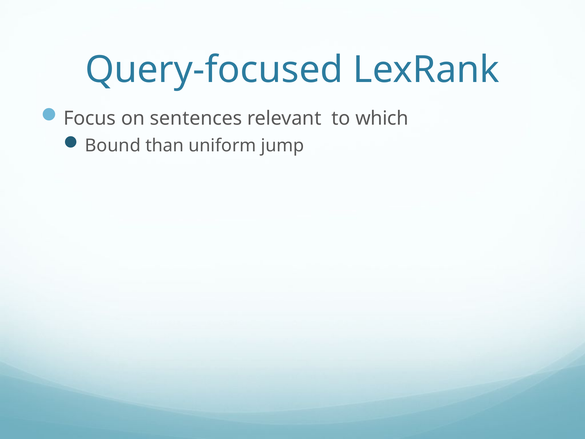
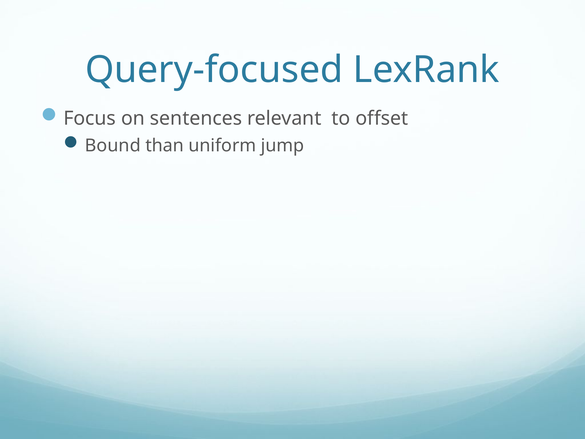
which: which -> offset
